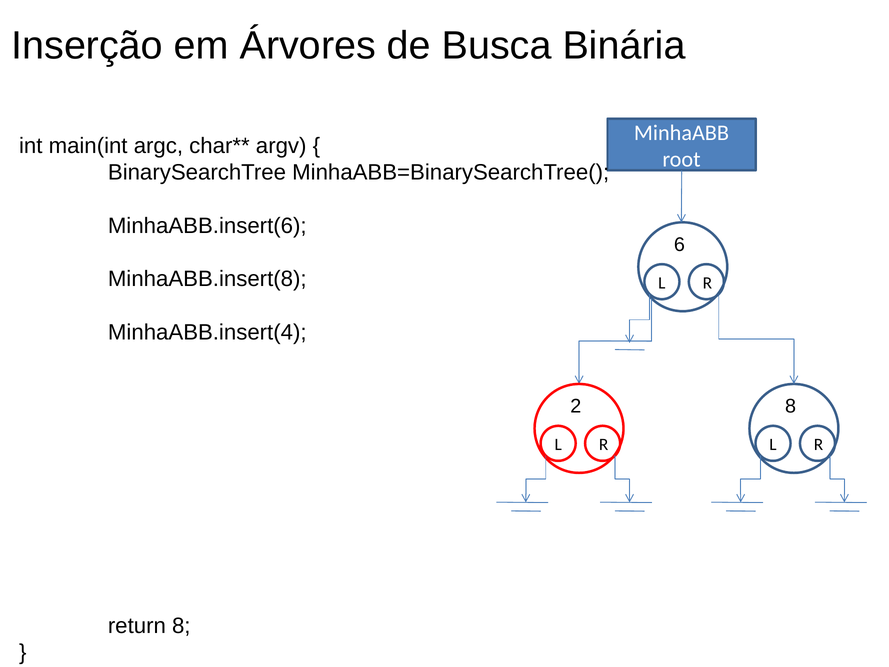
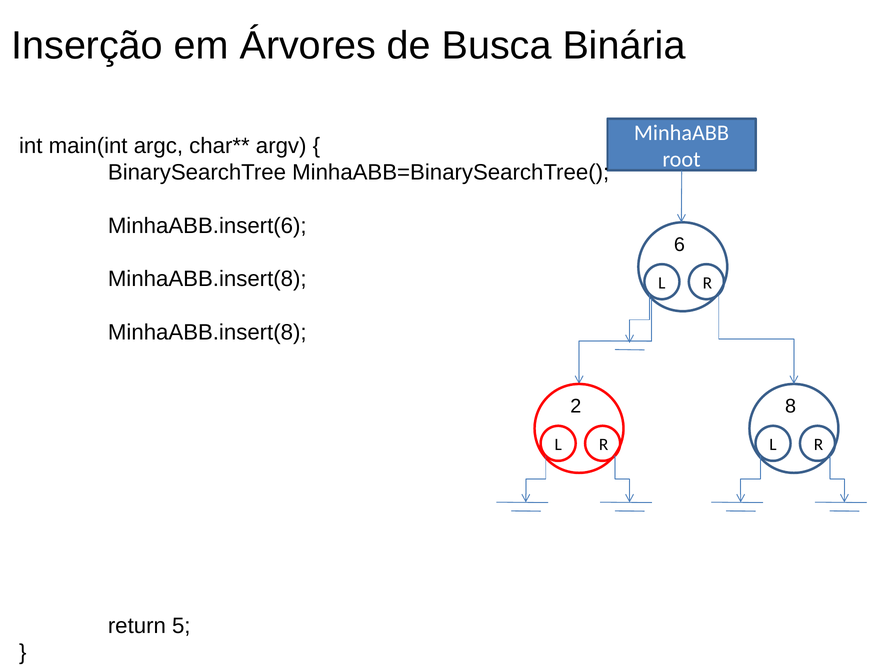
MinhaABB.insert(4 at (207, 332): MinhaABB.insert(4 -> MinhaABB.insert(8
return 8: 8 -> 5
